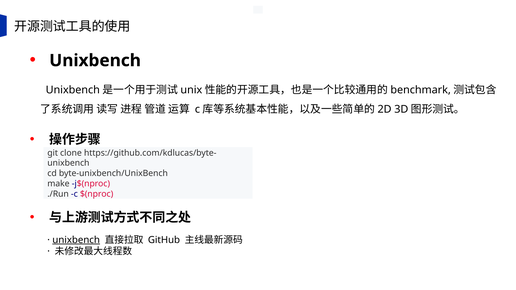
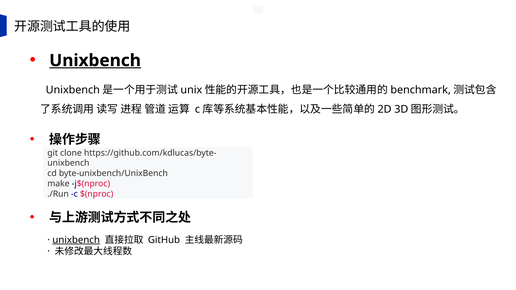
Unixbench at (95, 61) underline: none -> present
